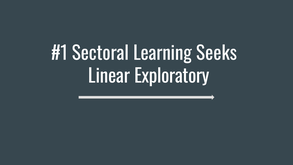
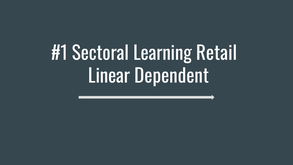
Seeks: Seeks -> Retail
Exploratory: Exploratory -> Dependent
